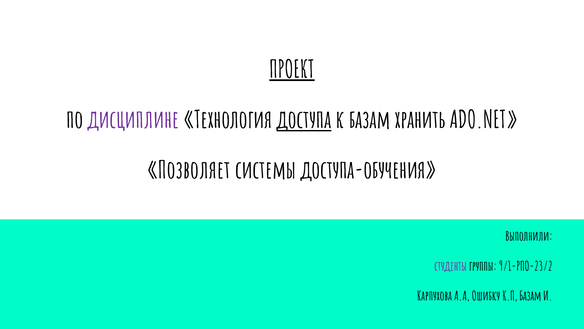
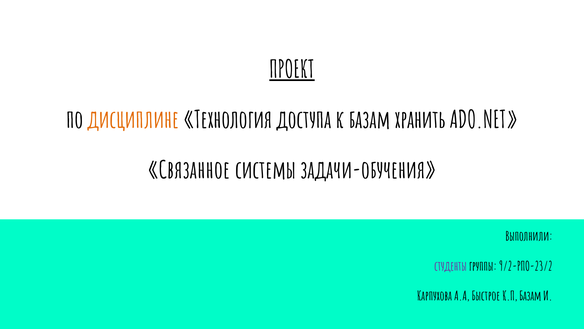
дисциплине colour: purple -> orange
доступа underline: present -> none
Позволяет: Позволяет -> Связанное
доступа-обучения: доступа-обучения -> задачи-обучения
9/1-РПО-23/2: 9/1-РПО-23/2 -> 9/2-РПО-23/2
Ошибку: Ошибку -> Быстрое
